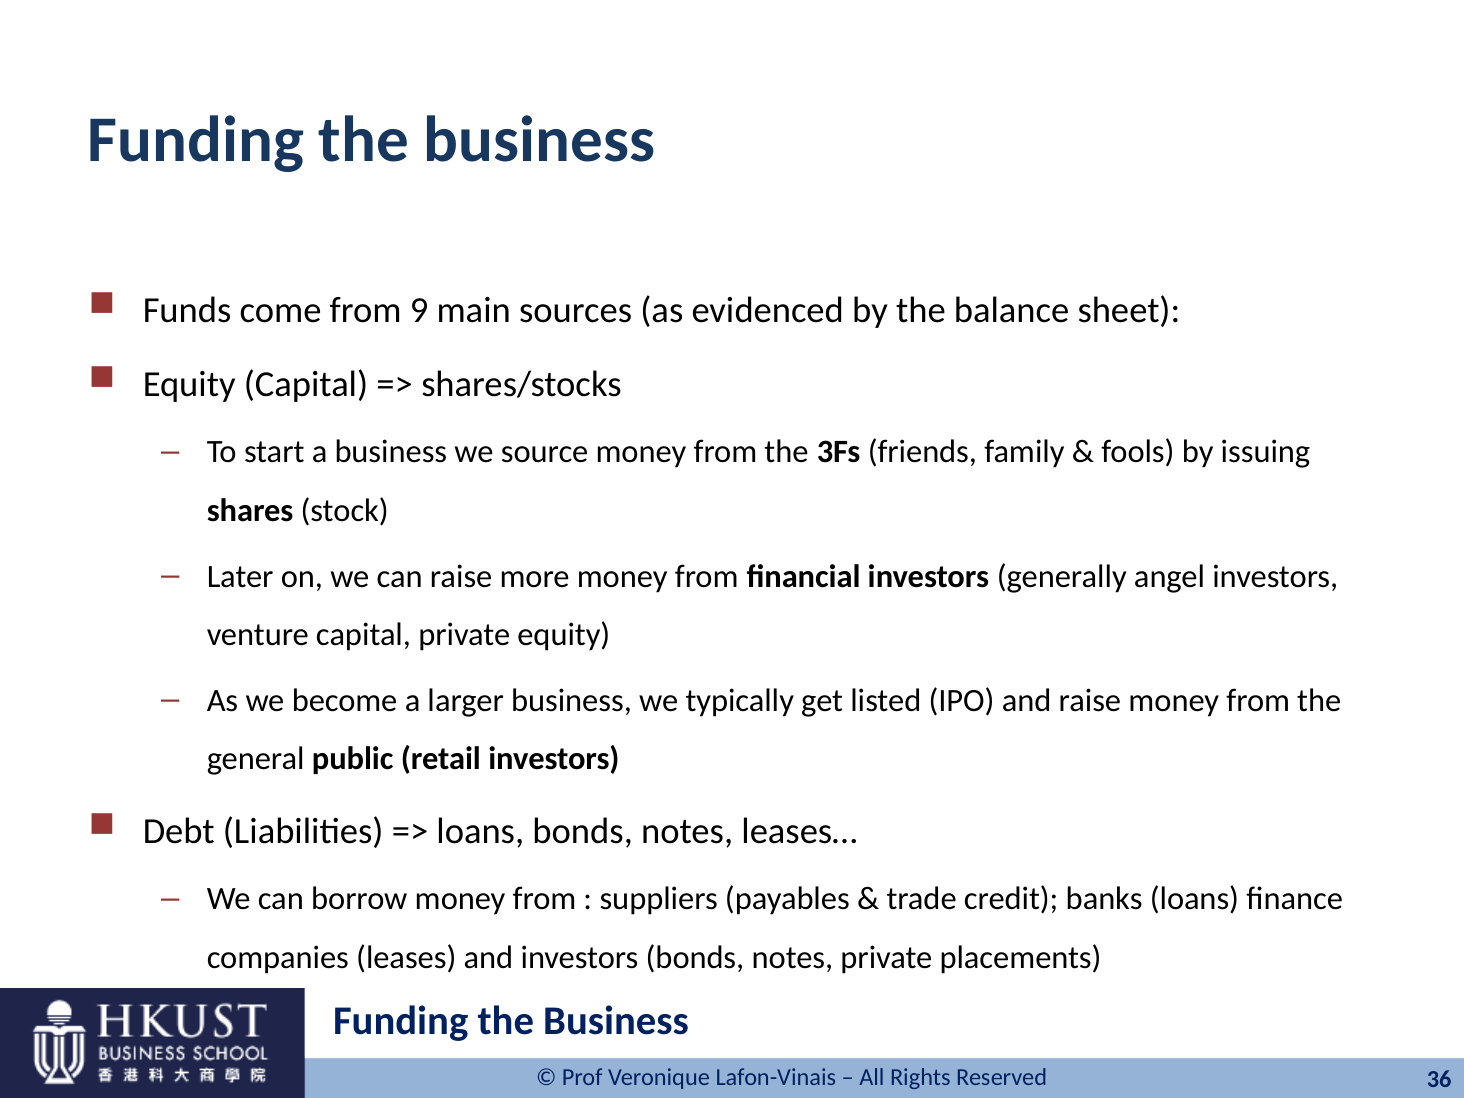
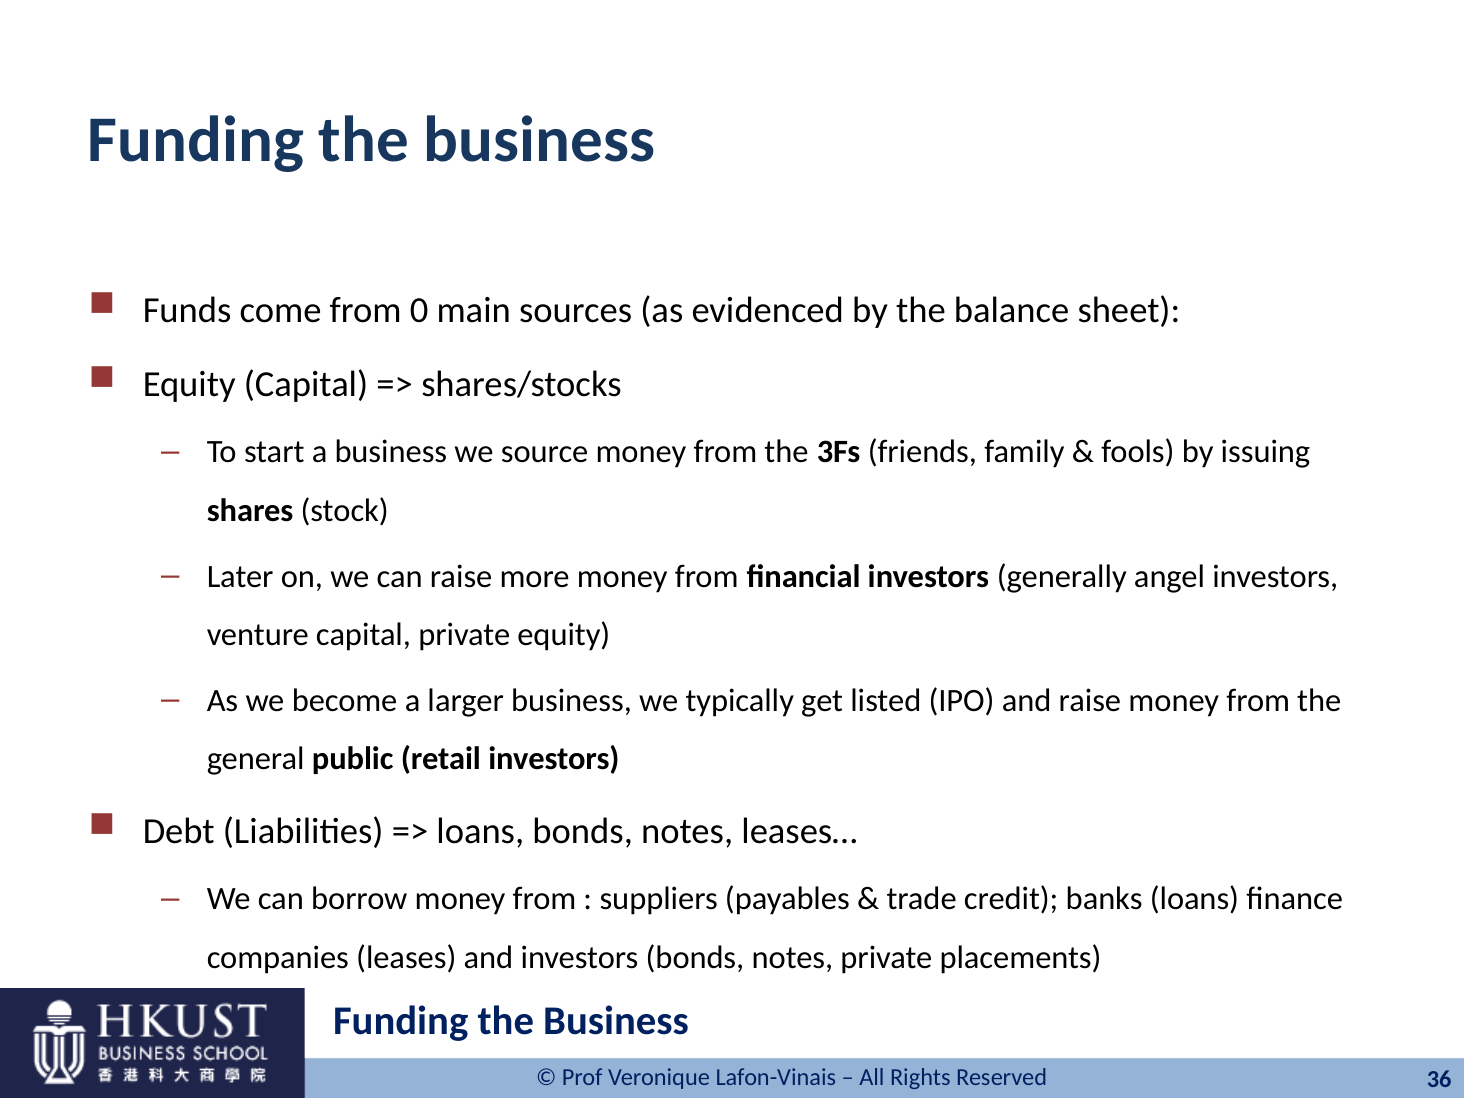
9: 9 -> 0
